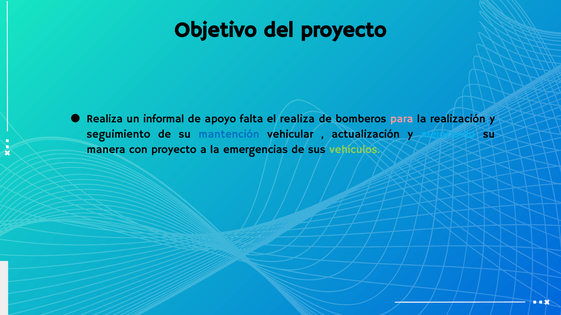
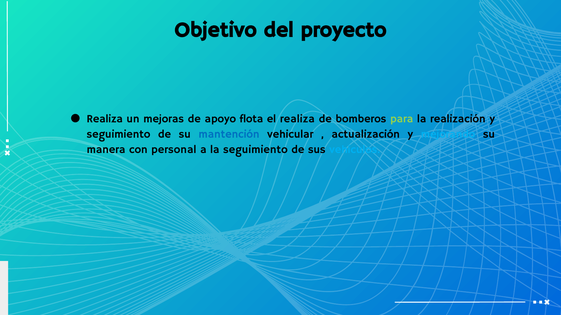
informal: informal -> mejoras
falta: falta -> flota
para colour: pink -> light green
con proyecto: proyecto -> personal
la emergencias: emergencias -> seguimiento
vehículos colour: light green -> light blue
